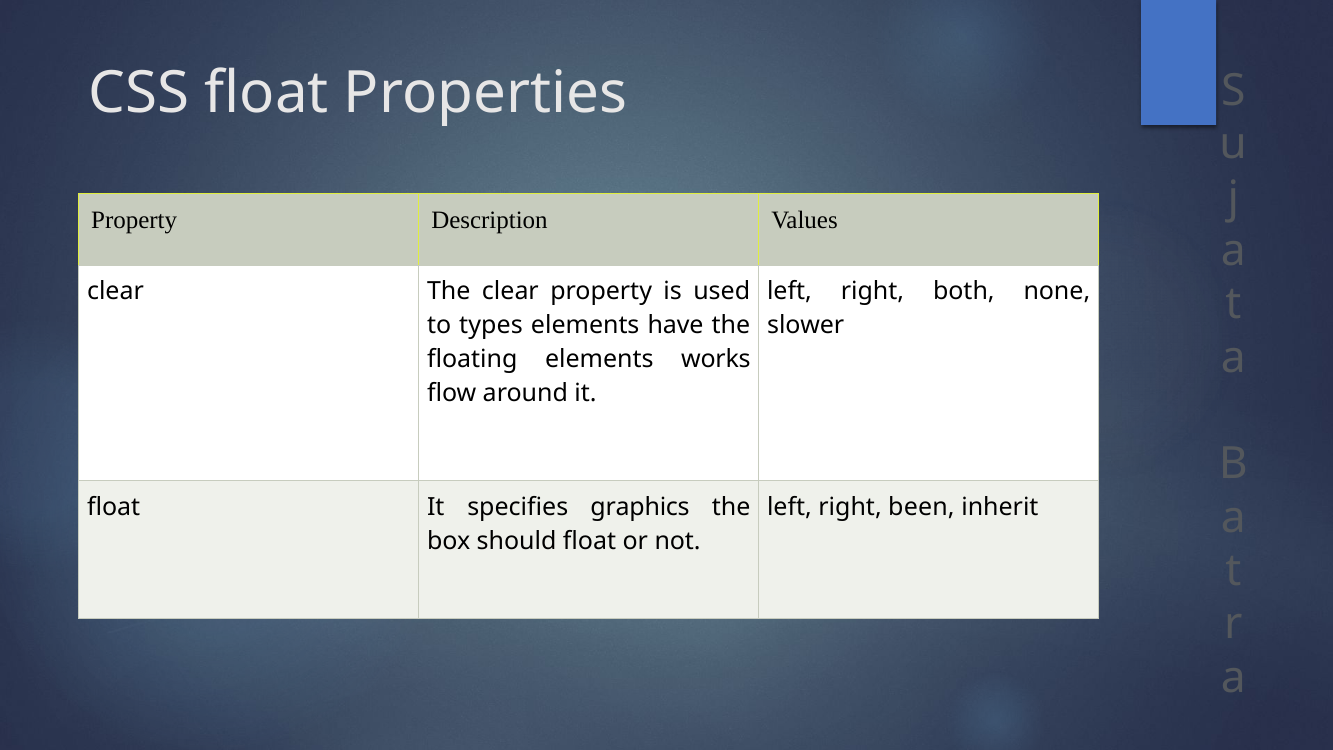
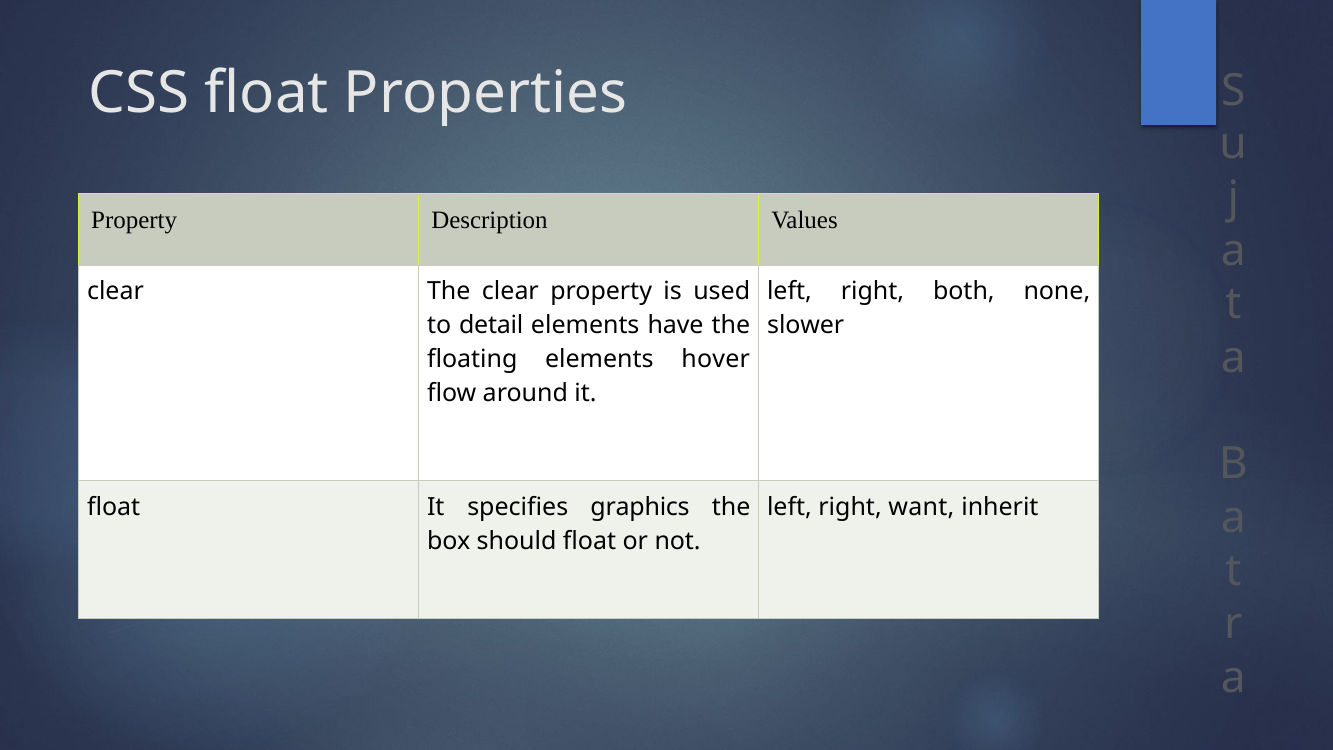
types: types -> detail
works: works -> hover
been: been -> want
